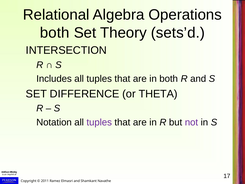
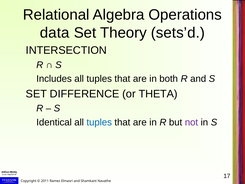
both at (55, 33): both -> data
Notation: Notation -> Identical
tuples at (99, 122) colour: purple -> blue
